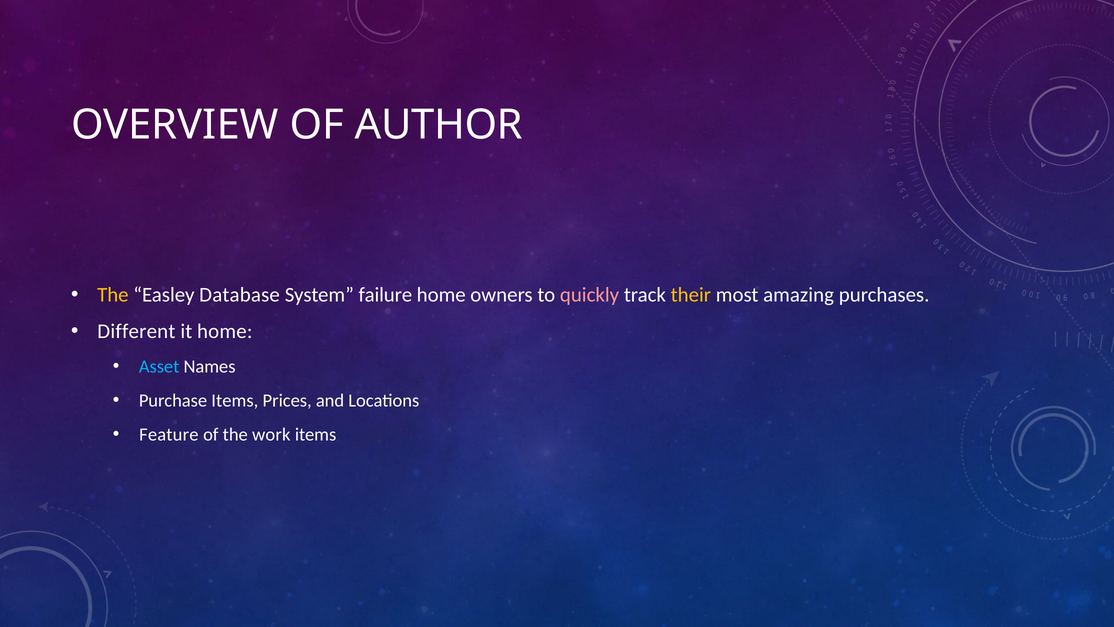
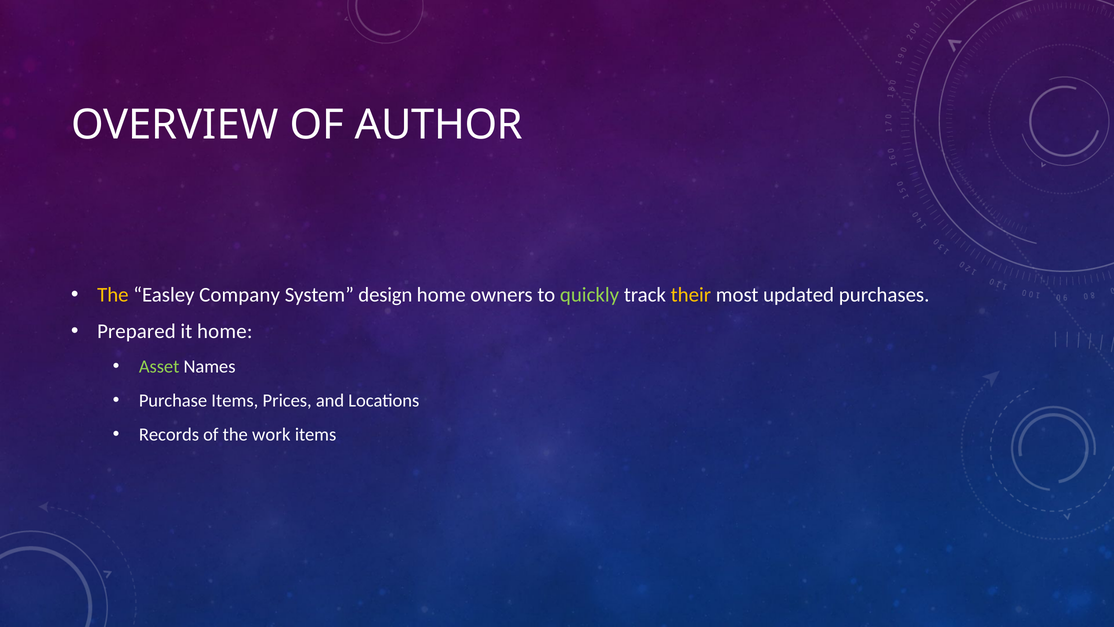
Database: Database -> Company
failure: failure -> design
quickly colour: pink -> light green
amazing: amazing -> updated
Different: Different -> Prepared
Asset colour: light blue -> light green
Feature: Feature -> Records
